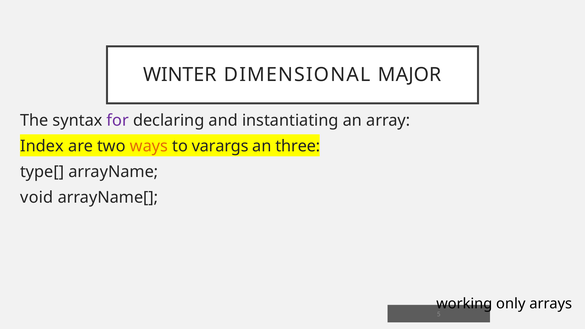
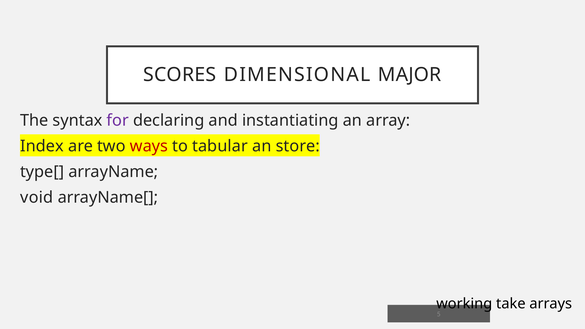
WINTER: WINTER -> SCORES
ways colour: orange -> red
varargs: varargs -> tabular
three: three -> store
only: only -> take
